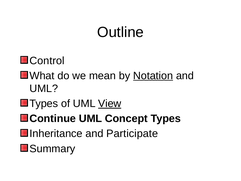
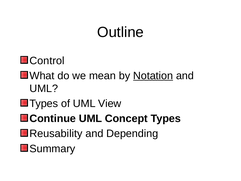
View underline: present -> none
Inheritance: Inheritance -> Reusability
Participate: Participate -> Depending
